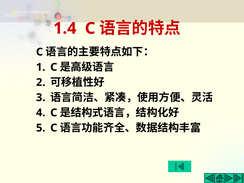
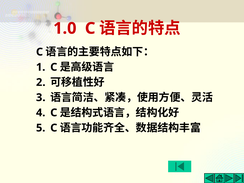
1.4: 1.4 -> 1.0
